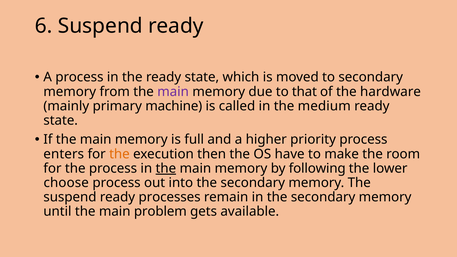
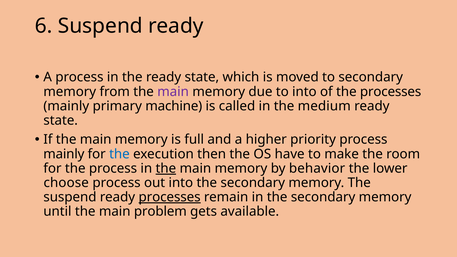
to that: that -> into
the hardware: hardware -> processes
enters at (64, 154): enters -> mainly
the at (119, 154) colour: orange -> blue
following: following -> behavior
processes at (170, 197) underline: none -> present
